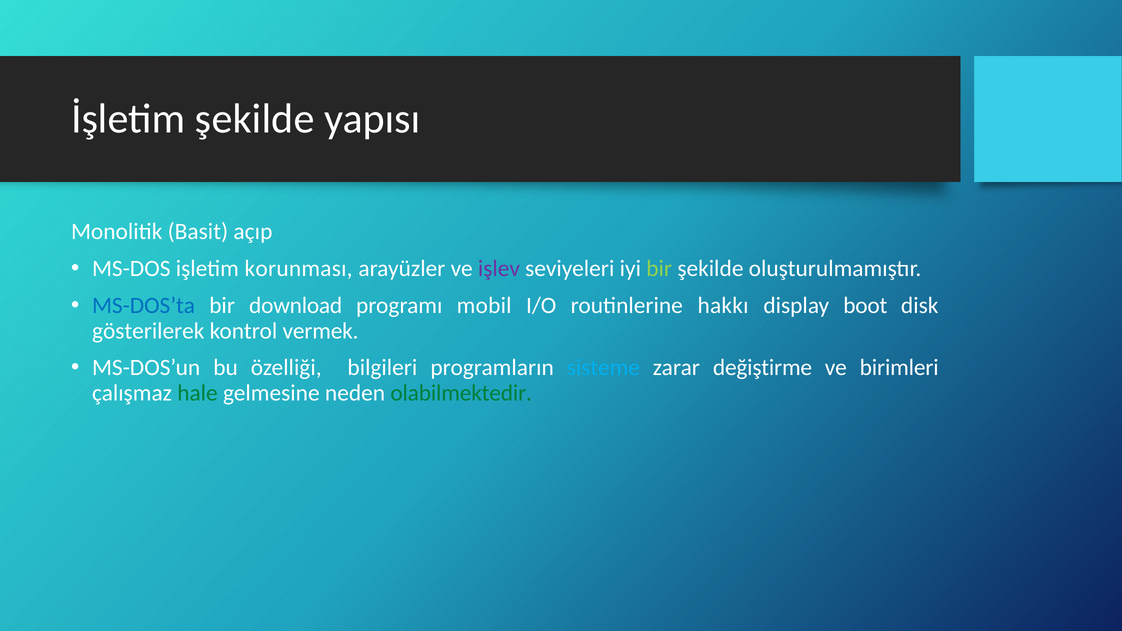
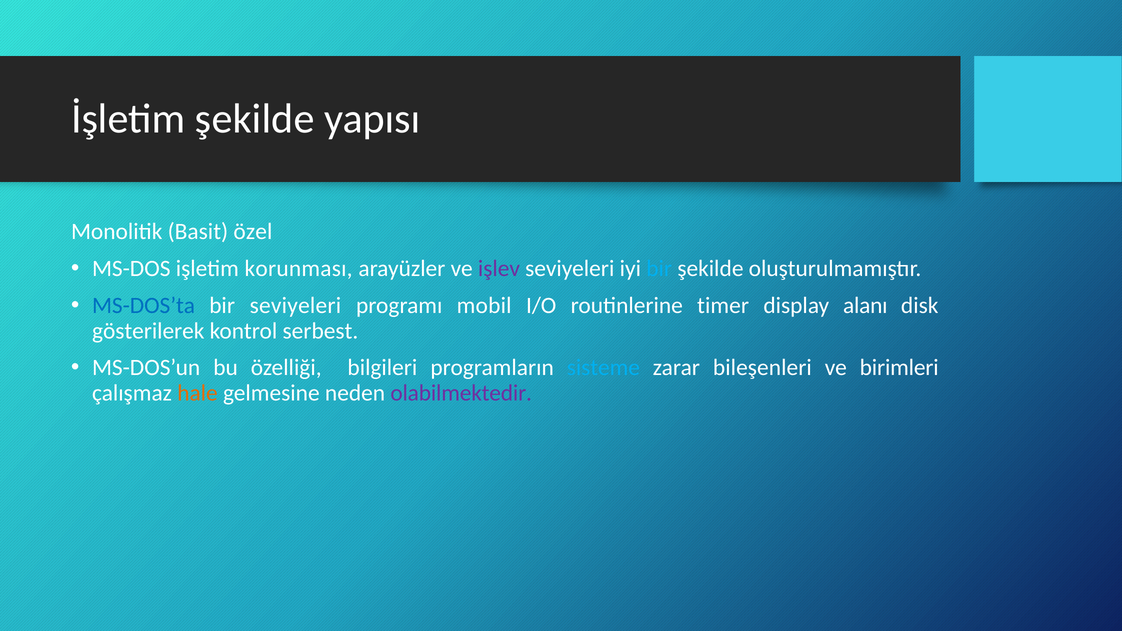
açıp: açıp -> özel
bir at (659, 269) colour: light green -> light blue
bir download: download -> seviyeleri
hakkı: hakkı -> timer
boot: boot -> alanı
vermek: vermek -> serbest
değiştirme: değiştirme -> bileşenleri
hale colour: green -> orange
olabilmektedir colour: green -> purple
